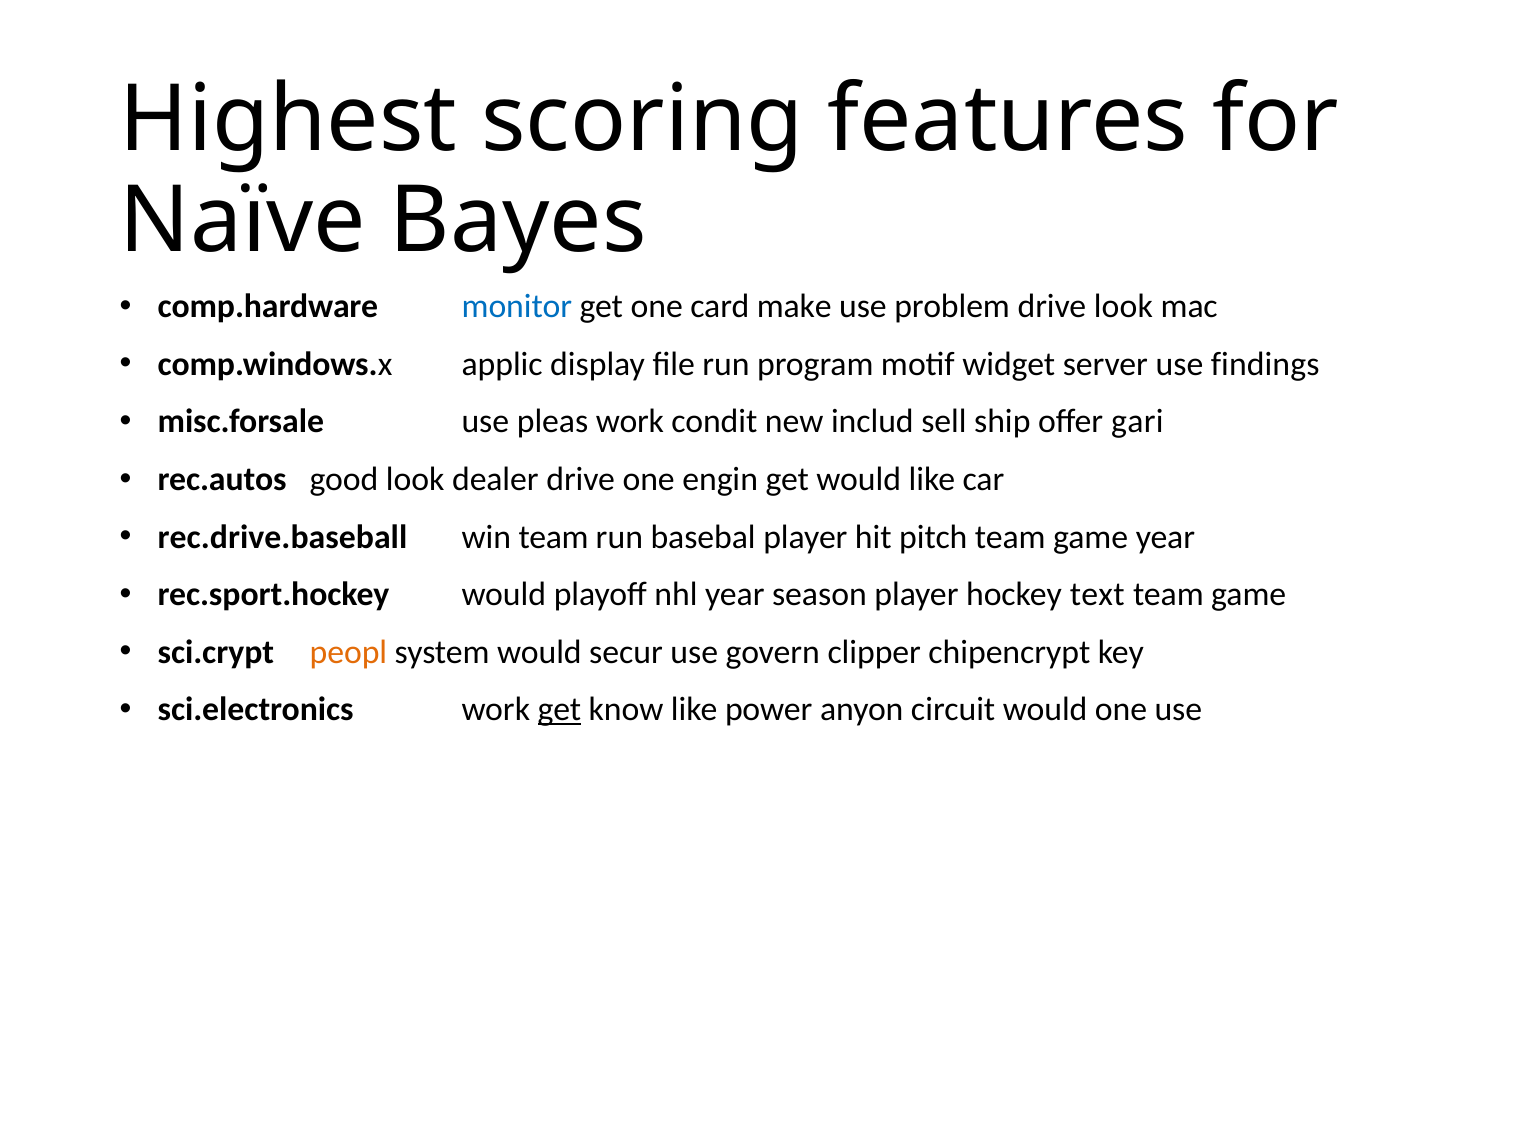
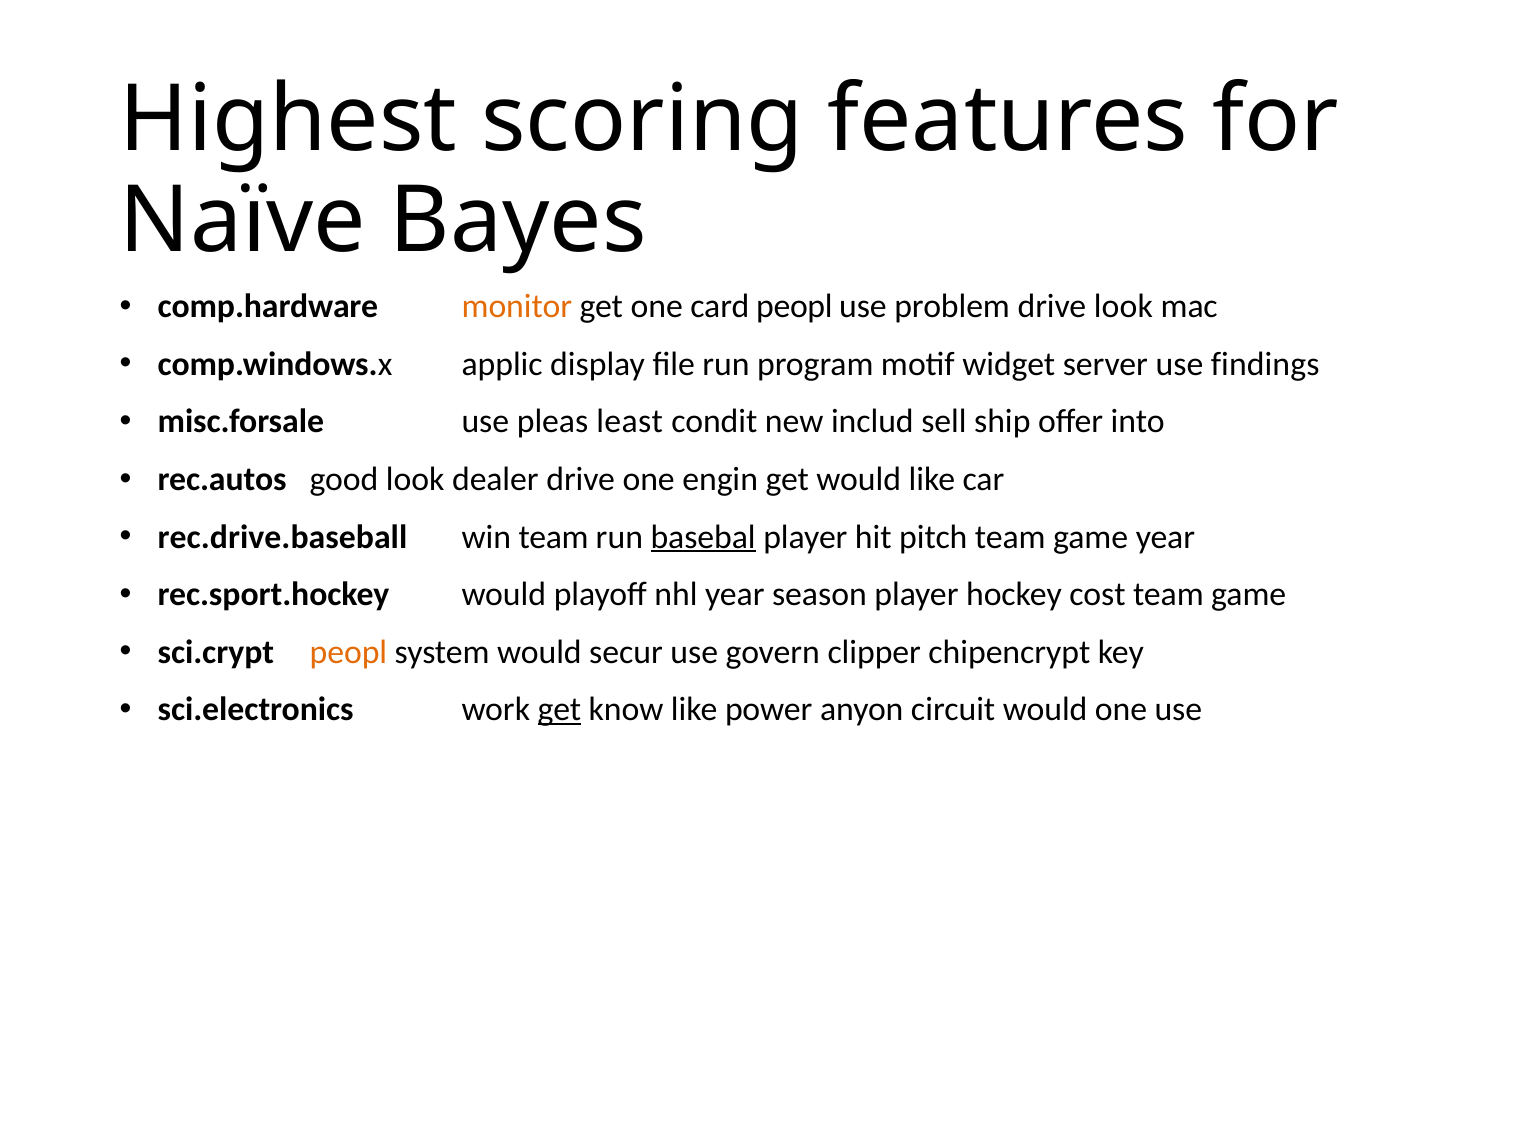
monitor colour: blue -> orange
card make: make -> peopl
pleas work: work -> least
gari: gari -> into
basebal underline: none -> present
text: text -> cost
